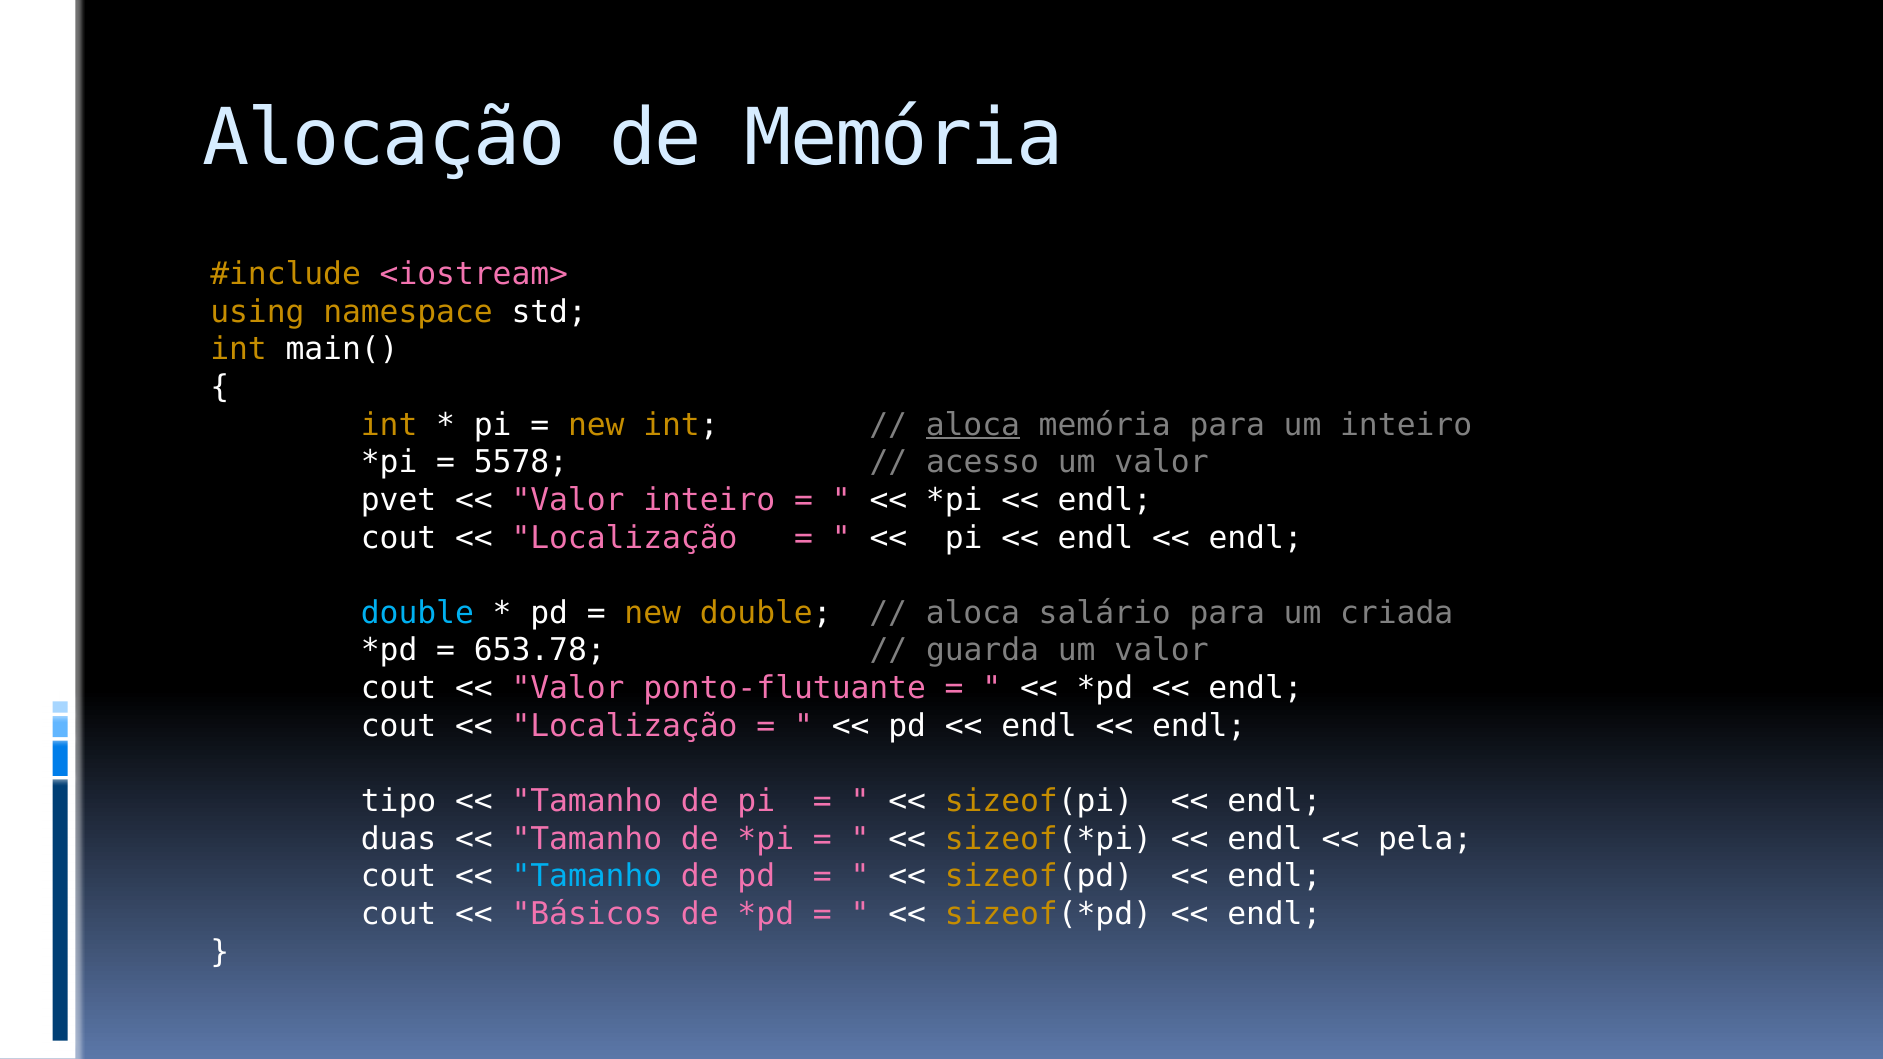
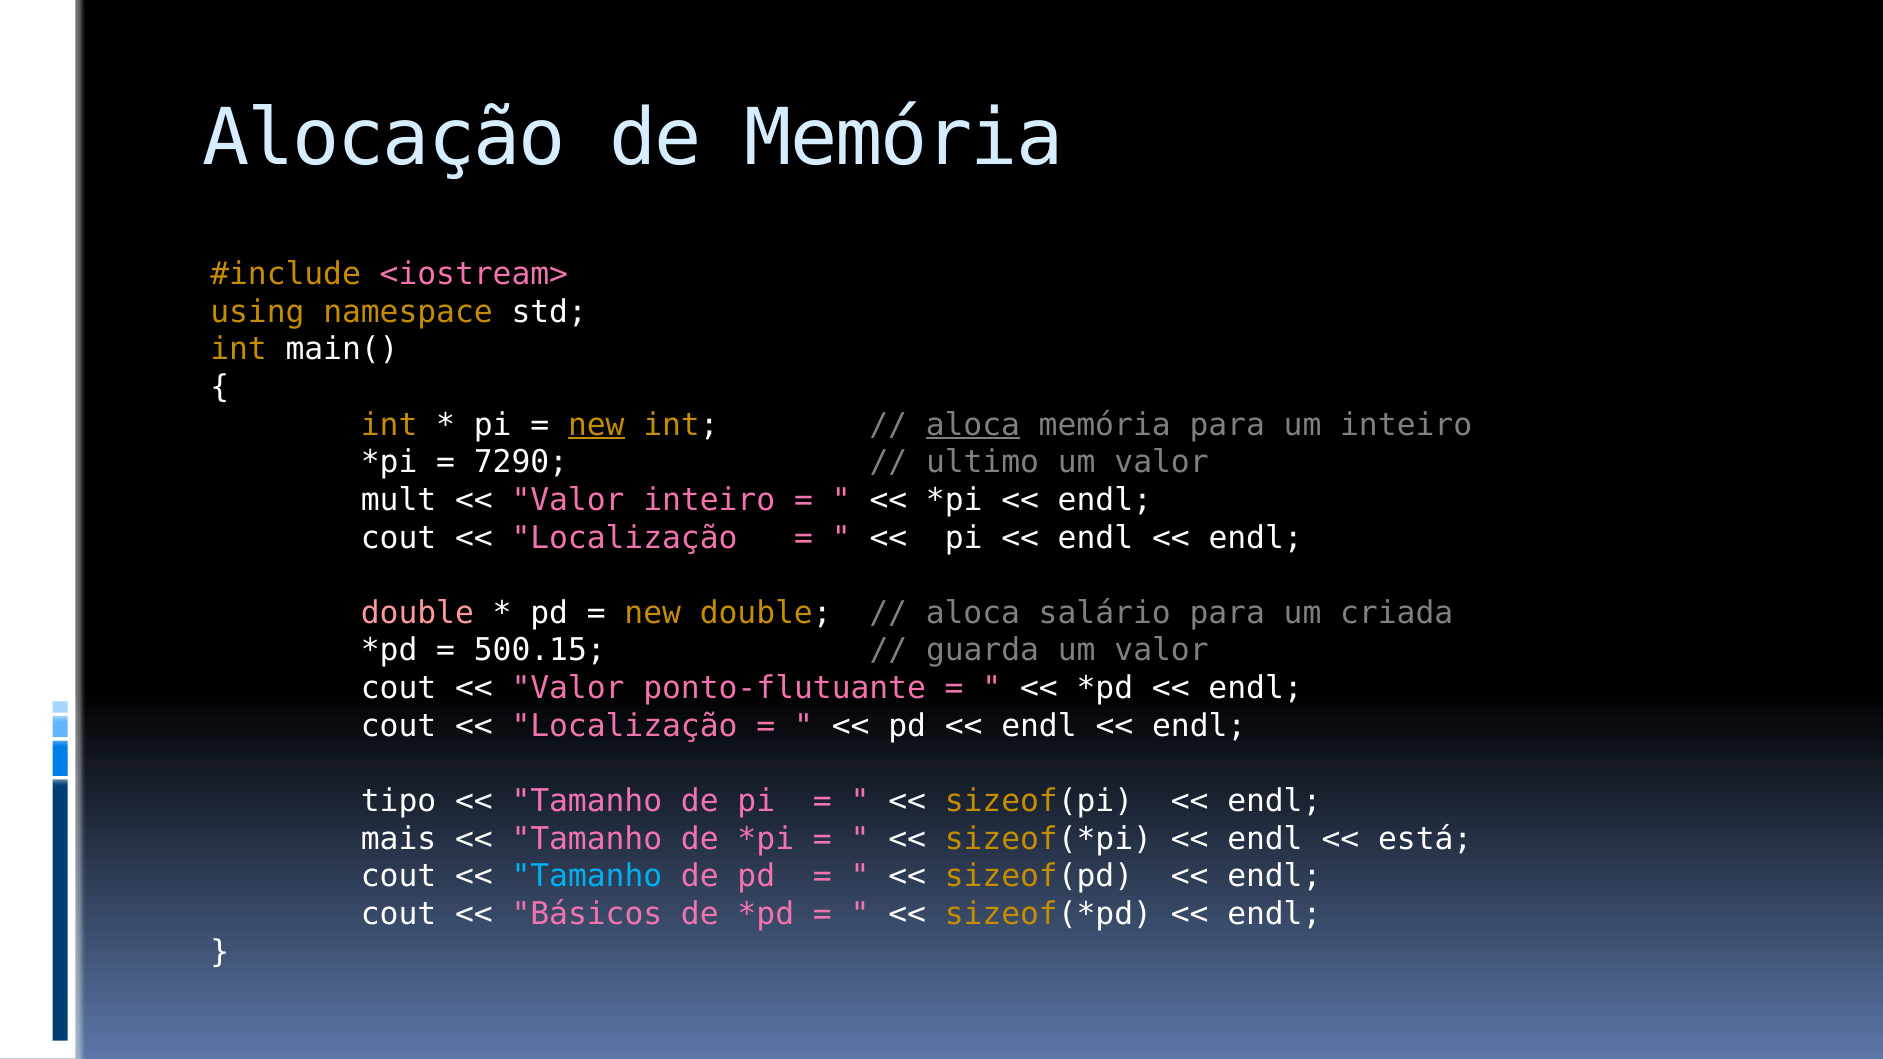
new at (596, 425) underline: none -> present
5578: 5578 -> 7290
acesso: acesso -> ultimo
pvet: pvet -> mult
double at (417, 613) colour: light blue -> pink
653.78: 653.78 -> 500.15
duas: duas -> mais
pela: pela -> está
